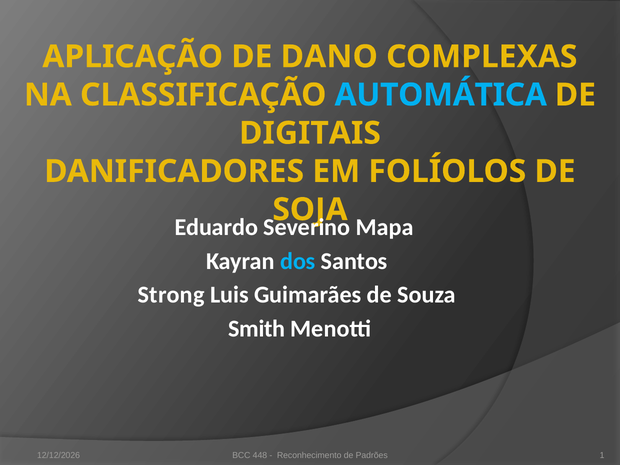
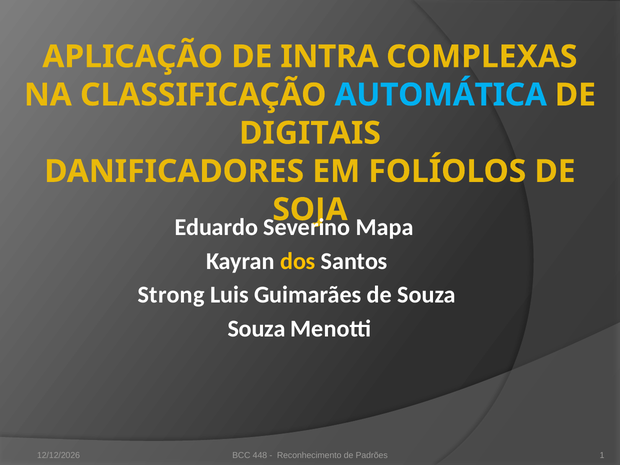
DANO: DANO -> INTRA
dos colour: light blue -> yellow
Smith at (257, 329): Smith -> Souza
